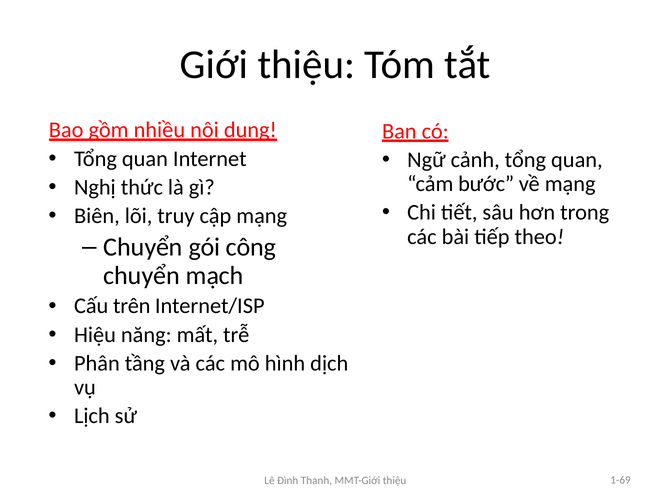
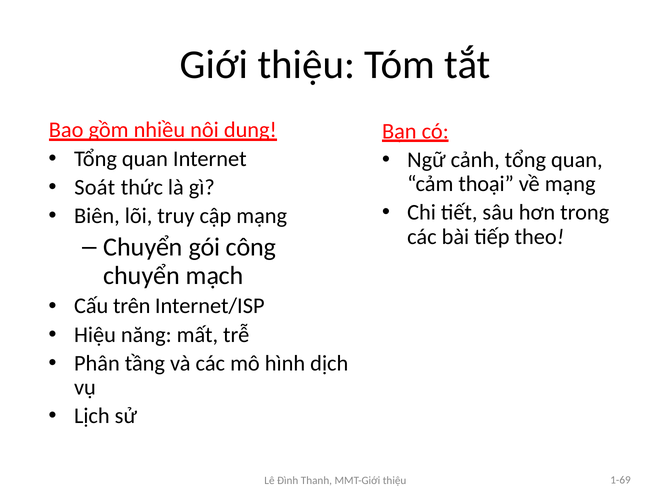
bước: bước -> thoại
Nghị: Nghị -> Soát
